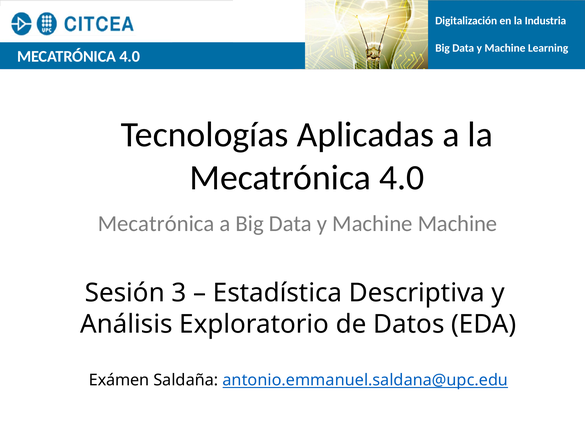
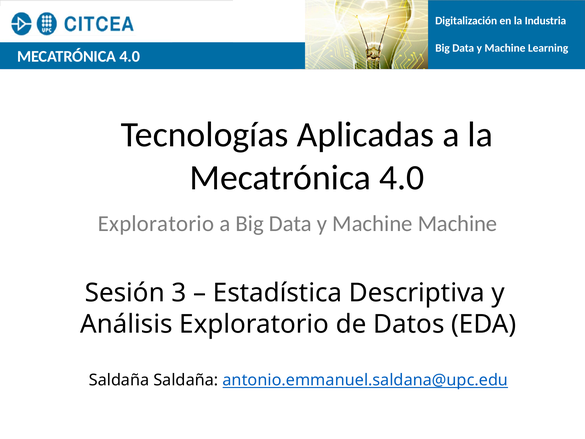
Mecatrónica at (156, 223): Mecatrónica -> Exploratorio
Exámen at (119, 380): Exámen -> Saldaña
